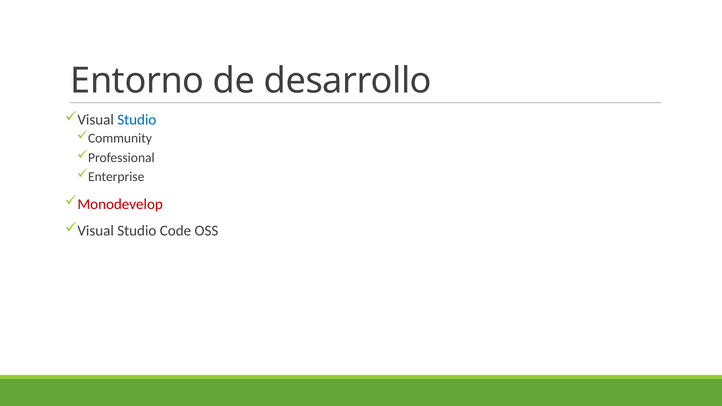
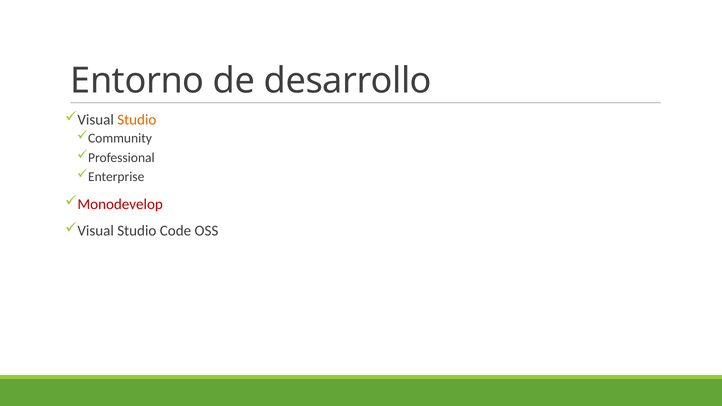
Studio at (137, 120) colour: blue -> orange
